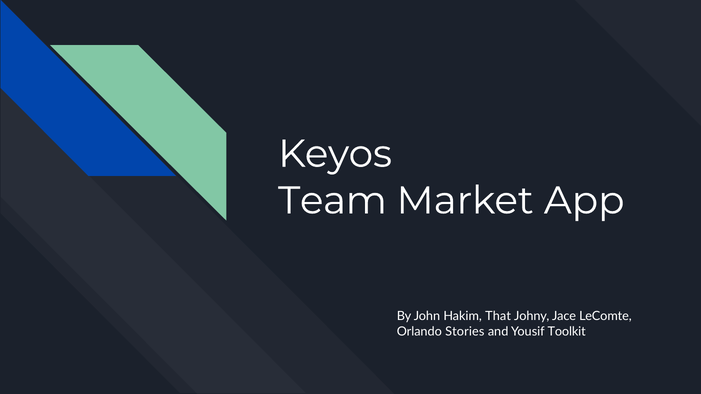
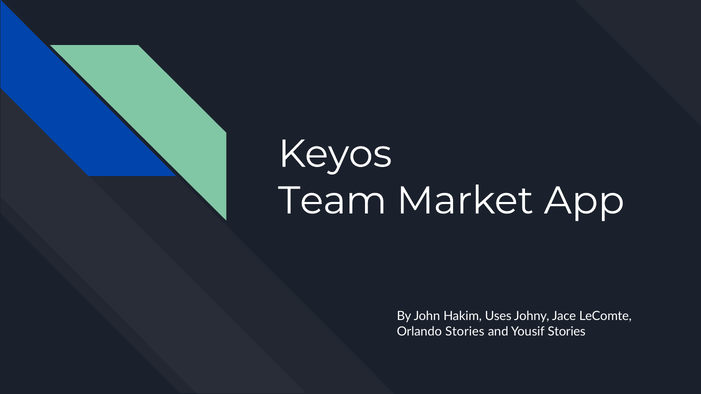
That: That -> Uses
Yousif Toolkit: Toolkit -> Stories
